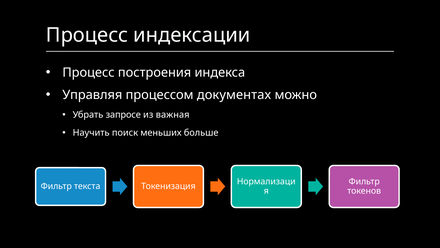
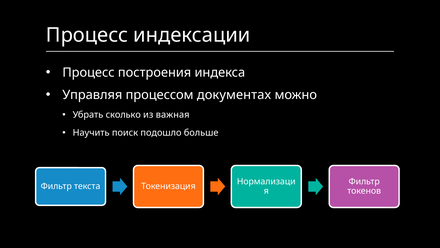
запросе: запросе -> сколько
меньших: меньших -> подошло
